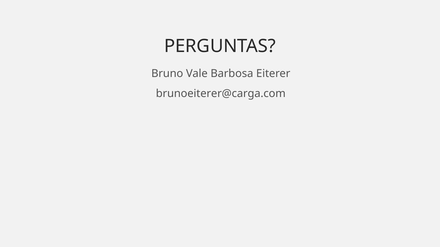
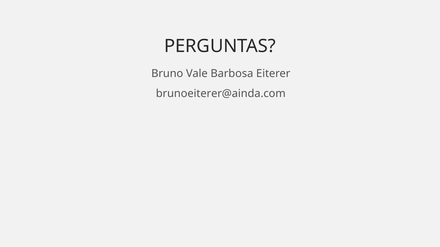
brunoeiterer@carga.com: brunoeiterer@carga.com -> brunoeiterer@ainda.com
